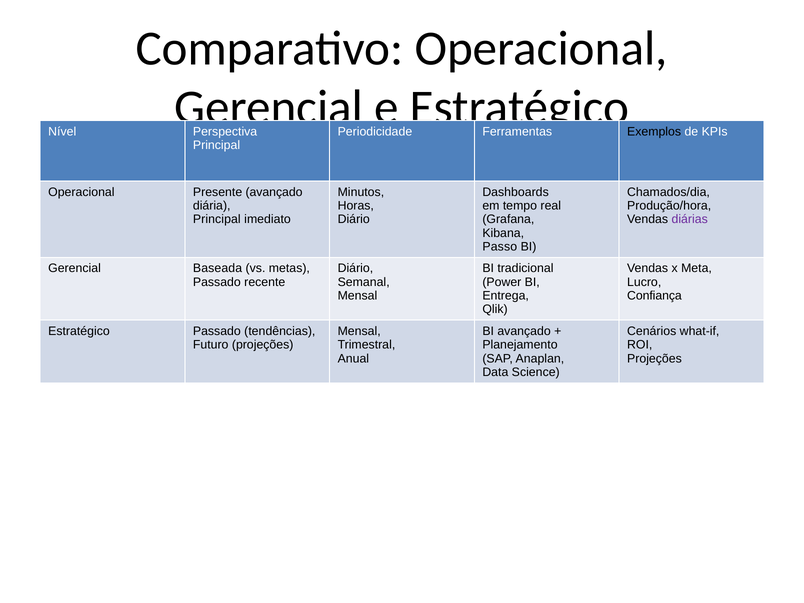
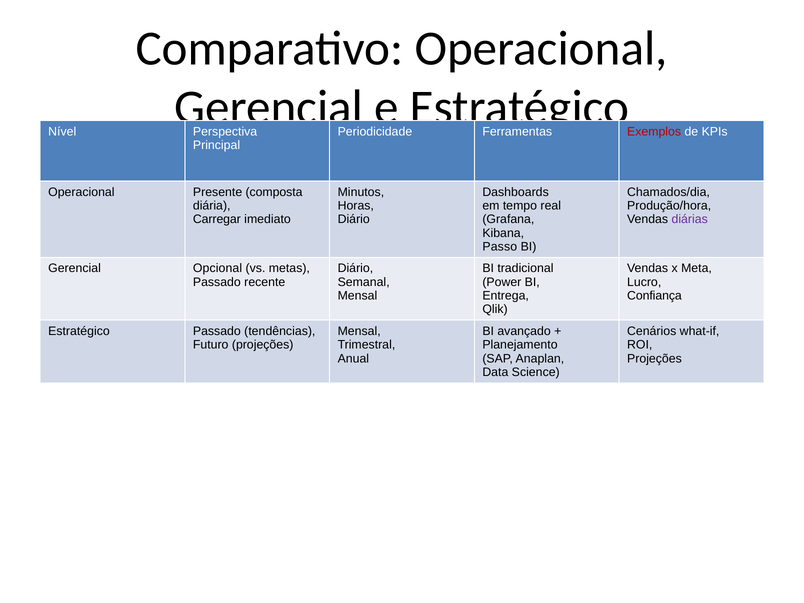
Exemplos colour: black -> red
Presente avançado: avançado -> composta
Principal at (217, 219): Principal -> Carregar
Baseada: Baseada -> Opcional
